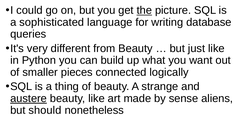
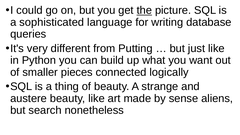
from Beauty: Beauty -> Putting
austere underline: present -> none
should: should -> search
